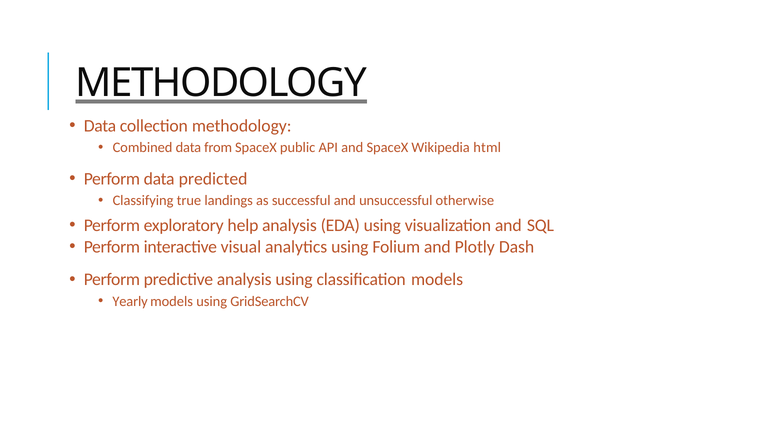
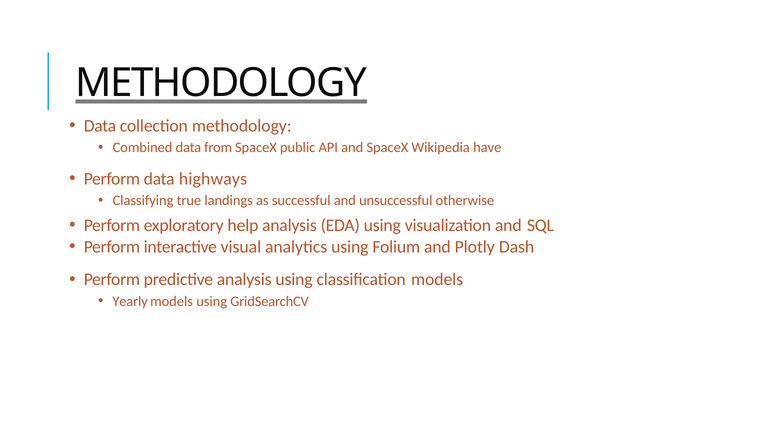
html: html -> have
predicted: predicted -> highways
